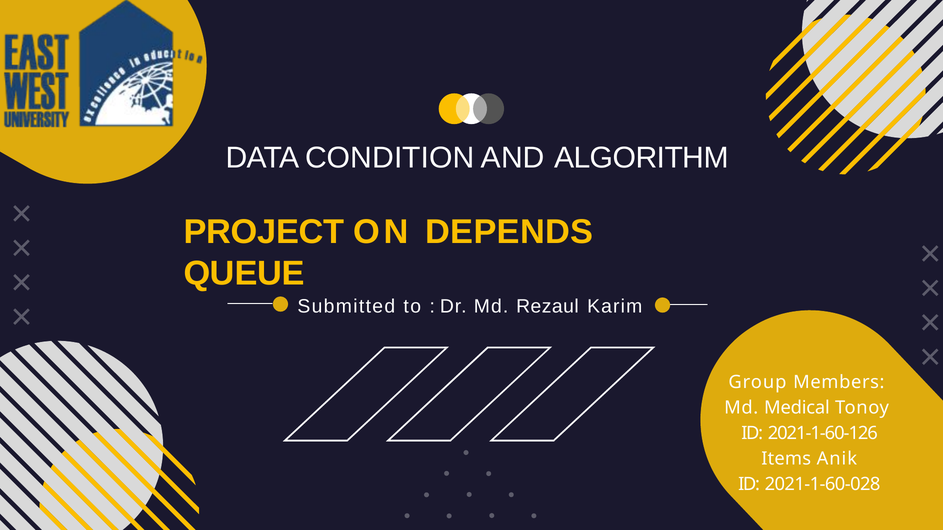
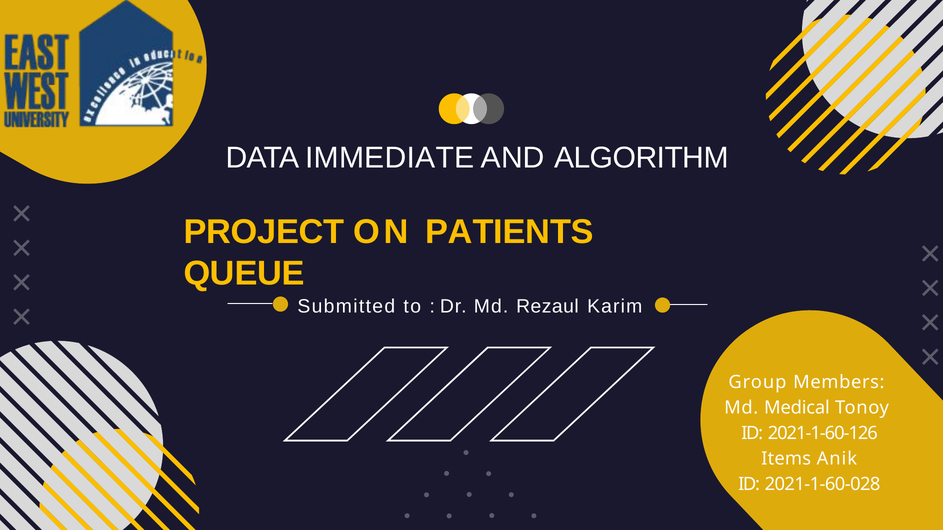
CONDITION: CONDITION -> IMMEDIATE
DEPENDS: DEPENDS -> PATIENTS
